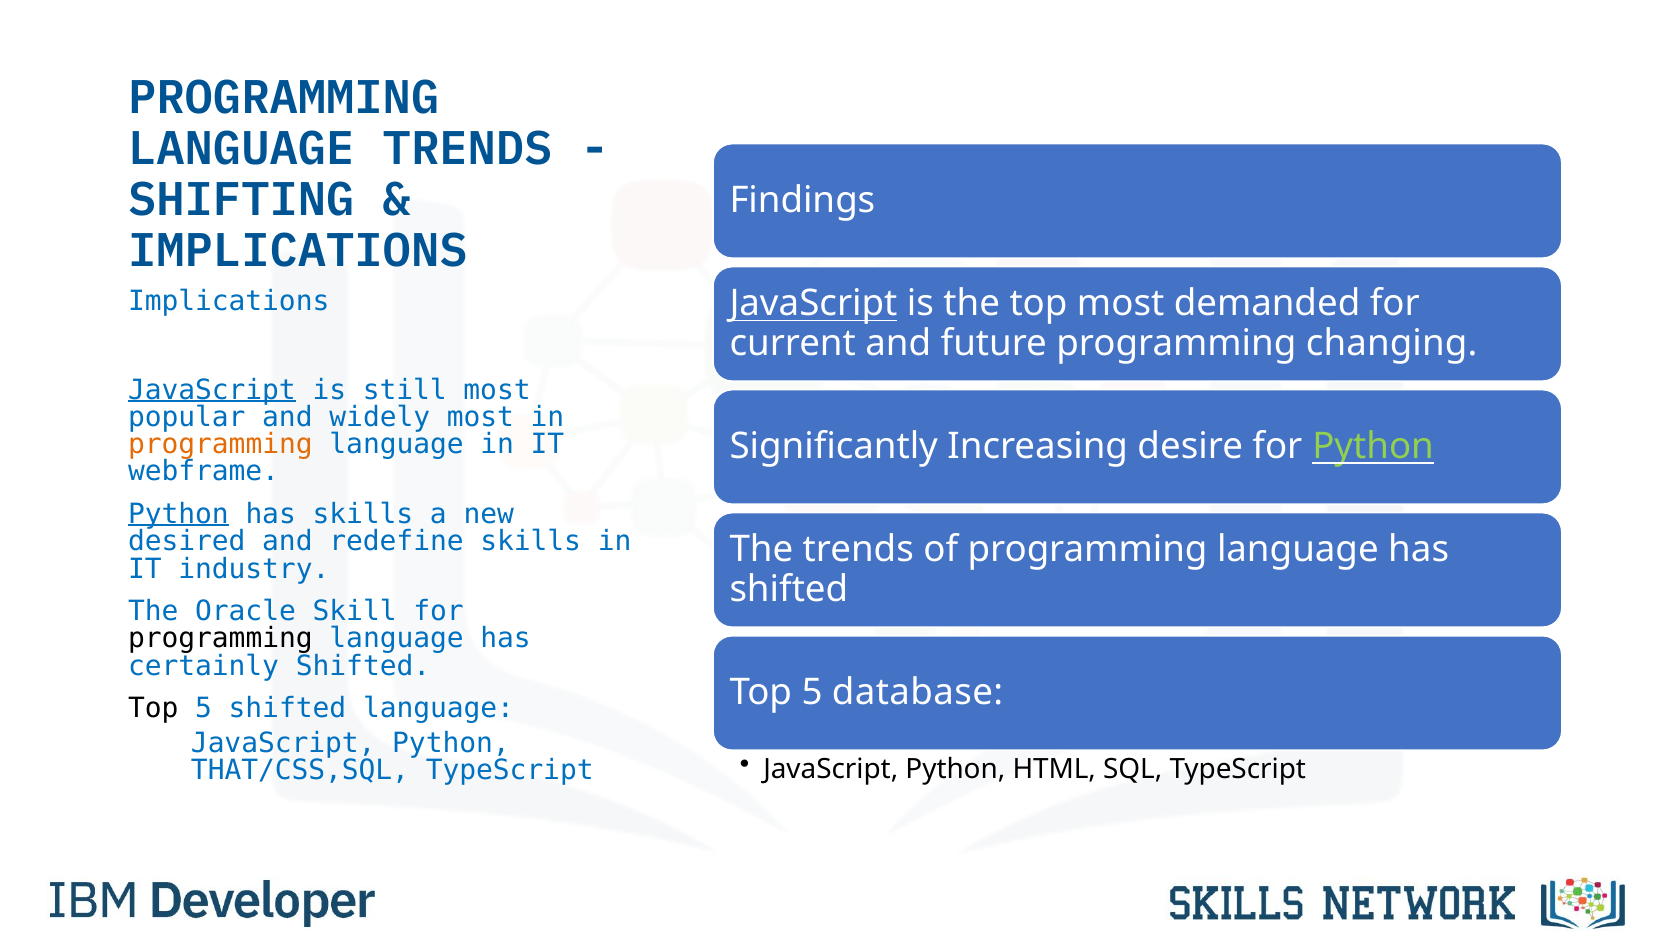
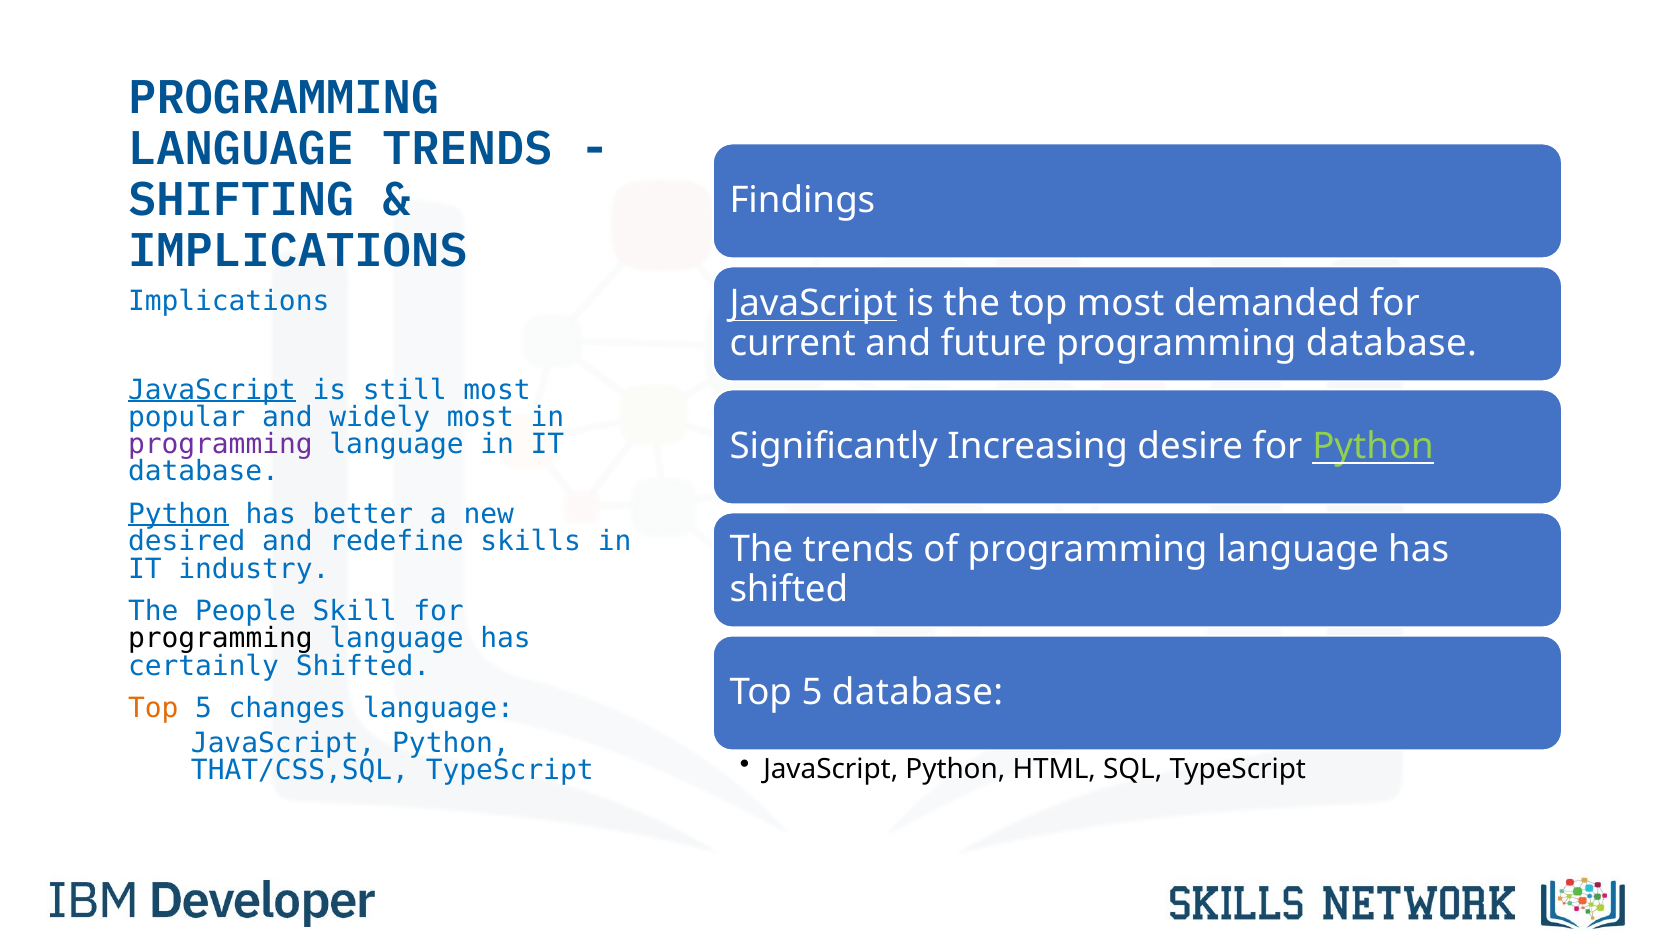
programming changing: changing -> database
programming at (220, 445) colour: orange -> purple
webframe at (204, 472): webframe -> database
has skills: skills -> better
Oracle: Oracle -> People
Top at (153, 709) colour: black -> orange
5 shifted: shifted -> changes
